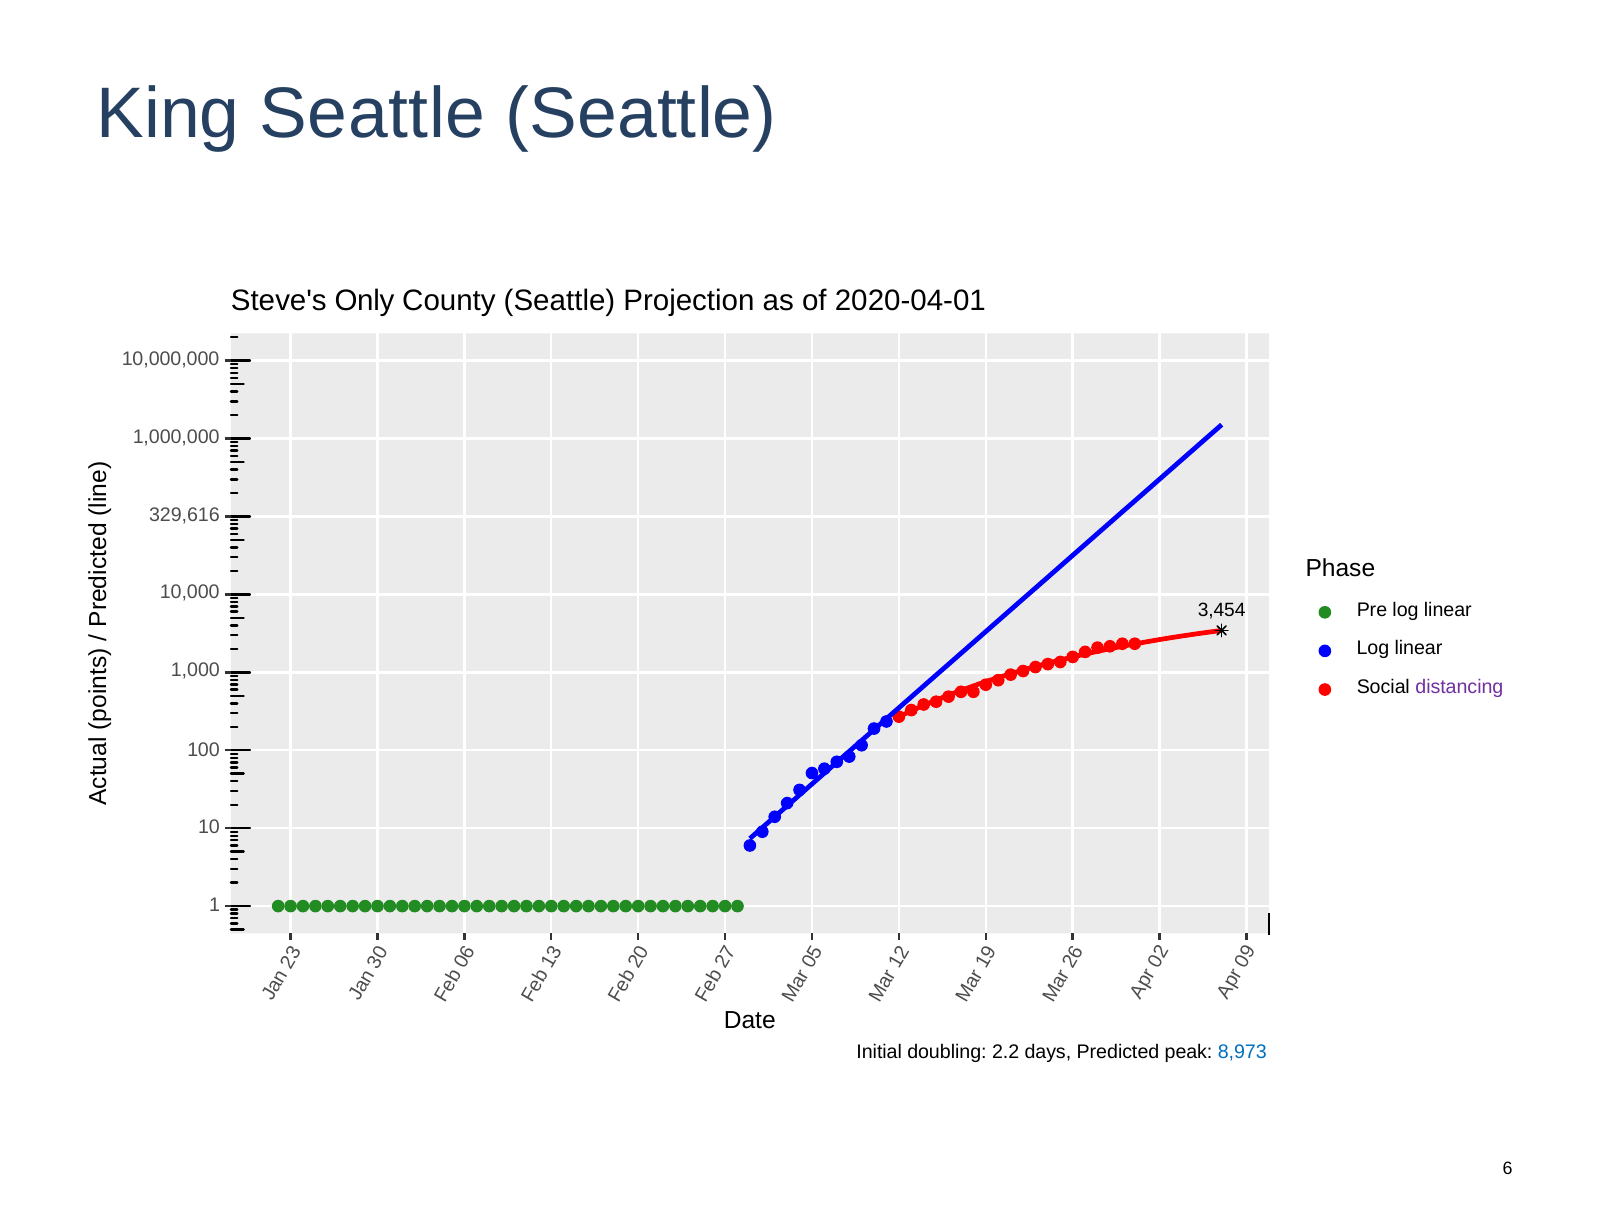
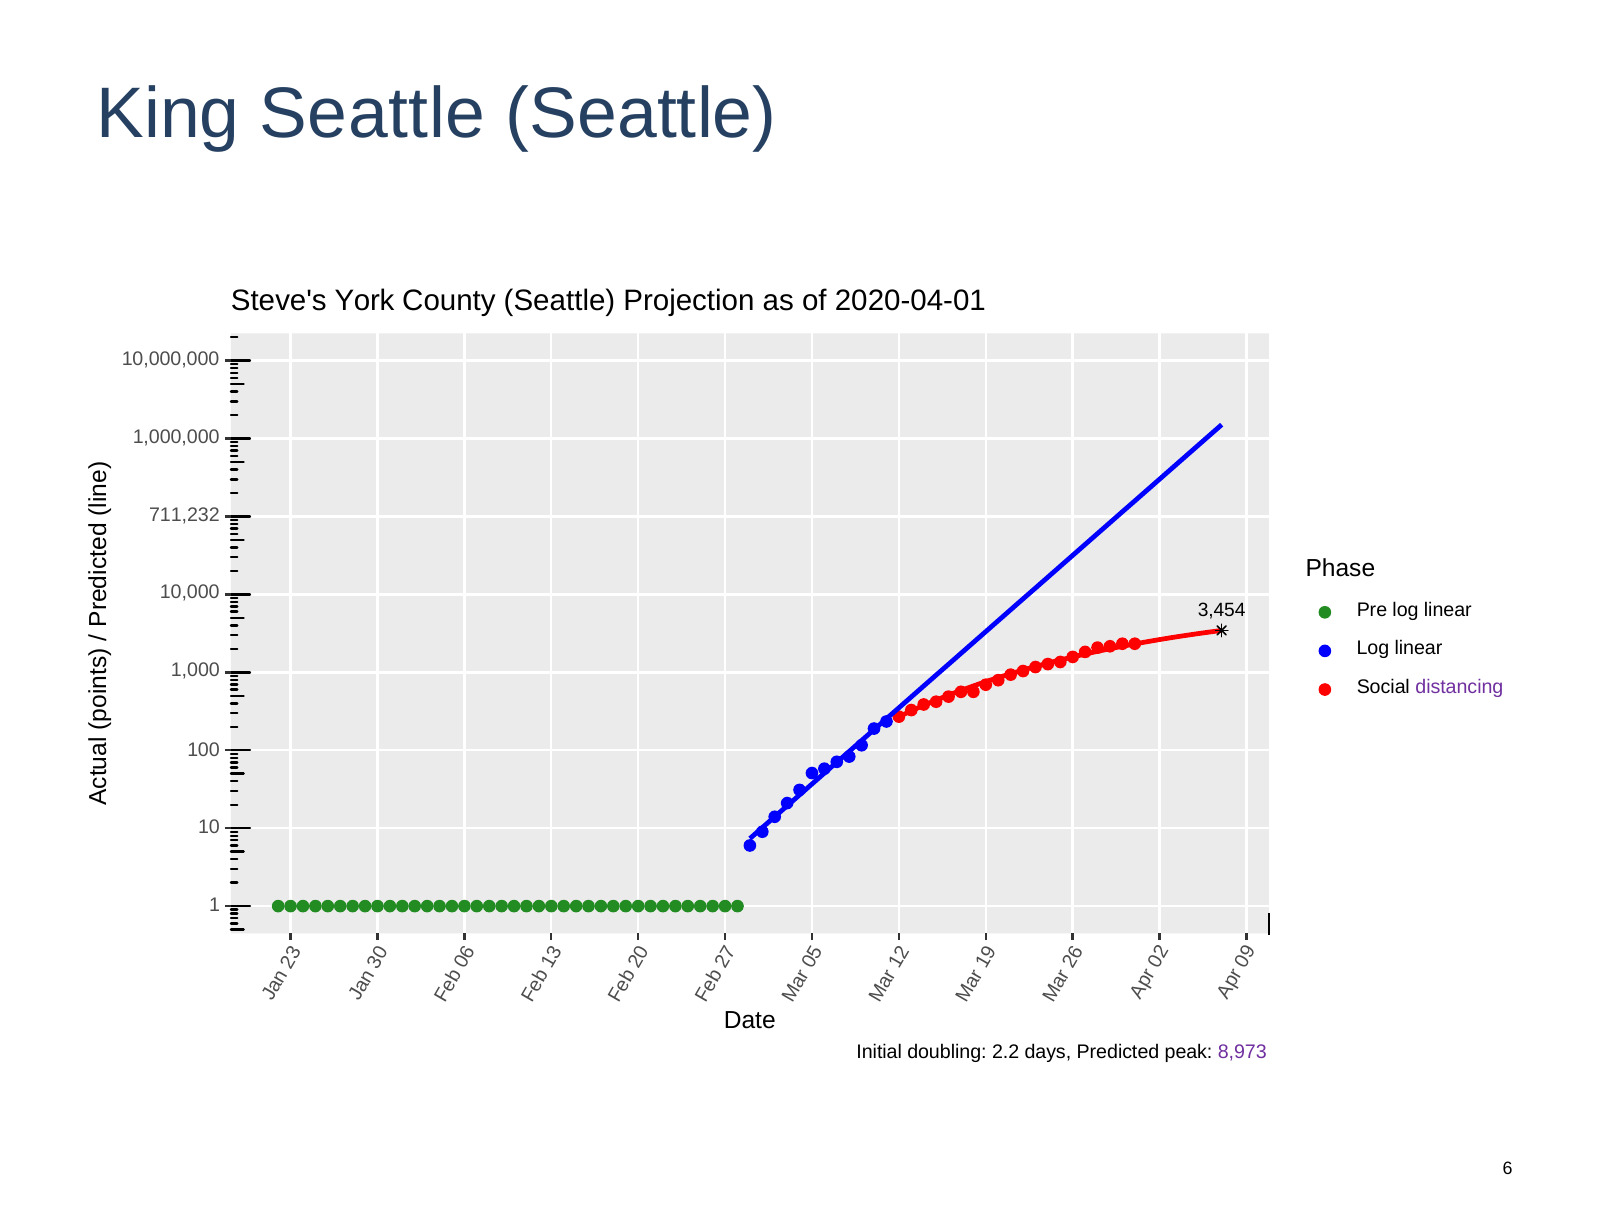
Only: Only -> York
329,616: 329,616 -> 711,232
8,973 colour: blue -> purple
